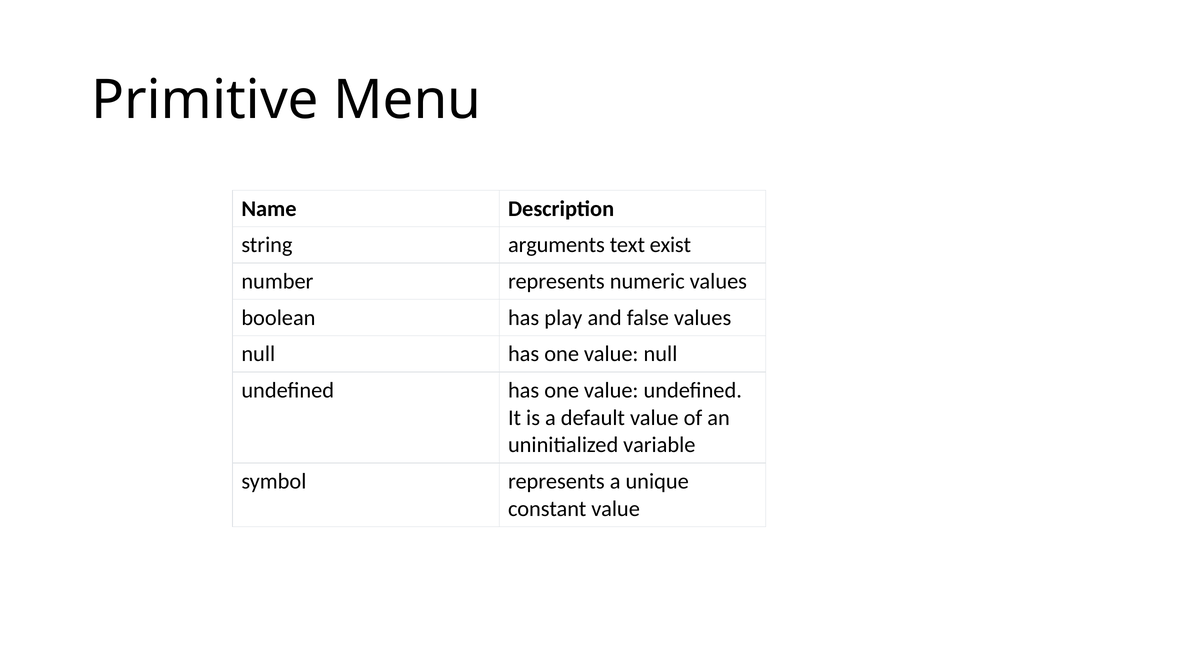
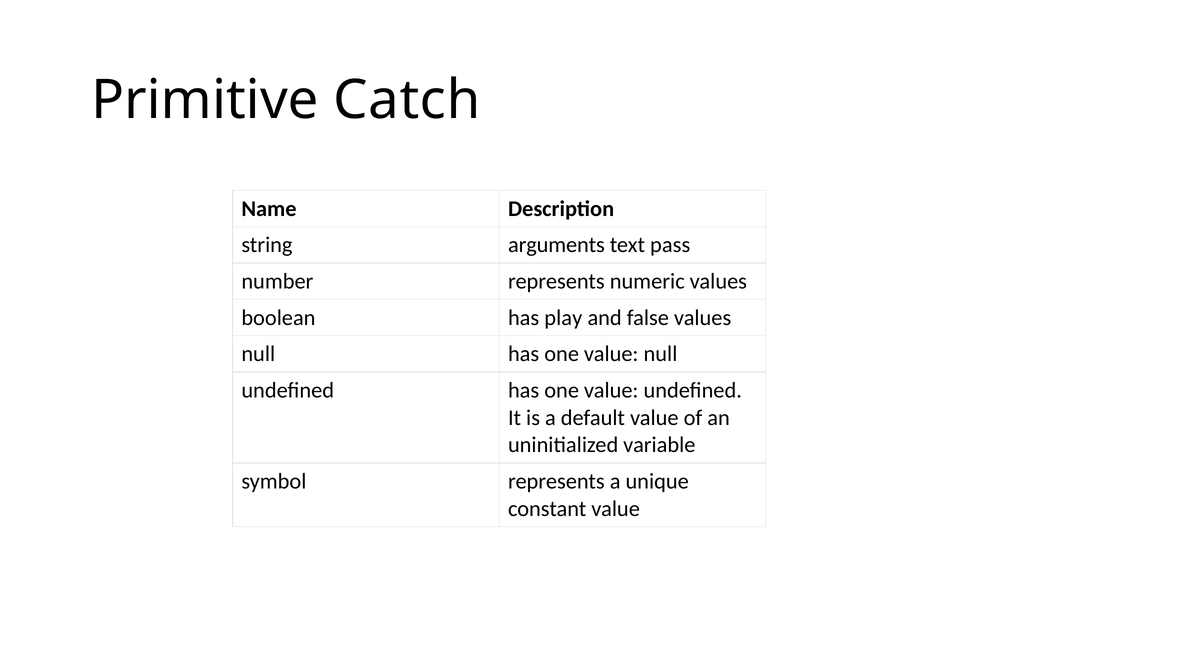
Menu: Menu -> Catch
exist: exist -> pass
